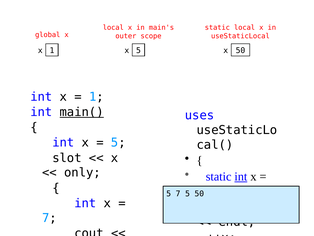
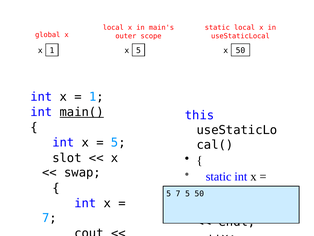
uses: uses -> this
only: only -> swap
int at (241, 176) underline: present -> none
